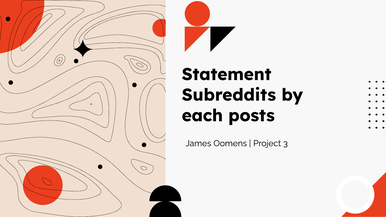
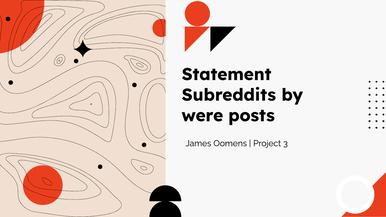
each: each -> were
